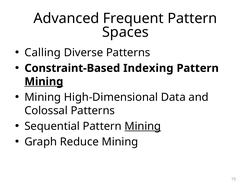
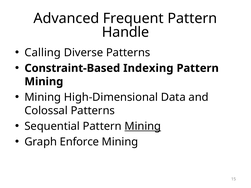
Spaces: Spaces -> Handle
Mining at (44, 82) underline: present -> none
Reduce: Reduce -> Enforce
